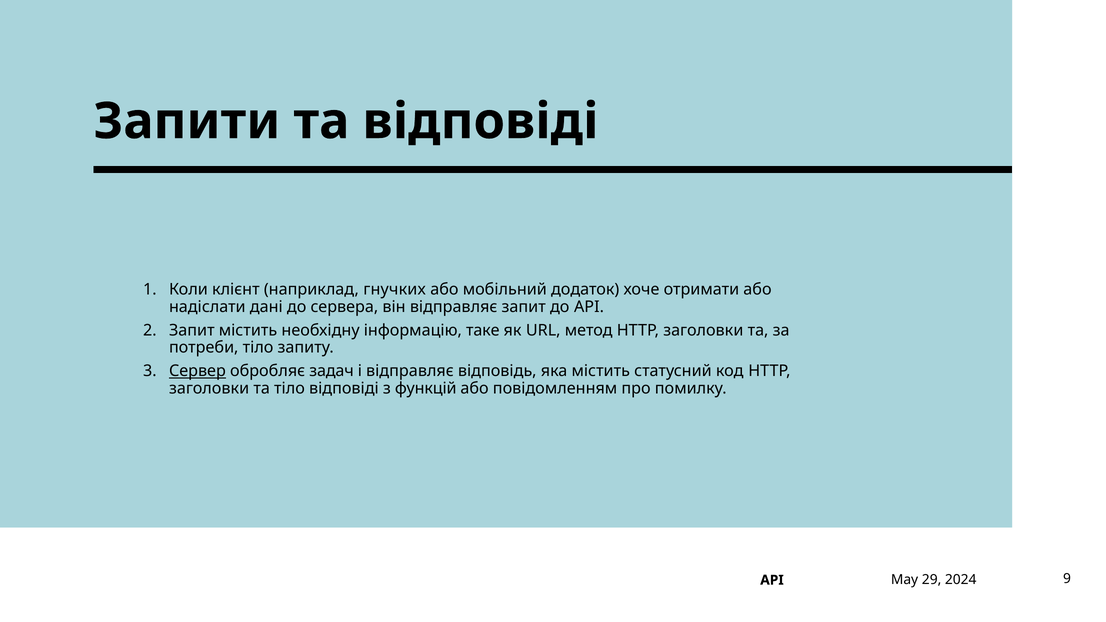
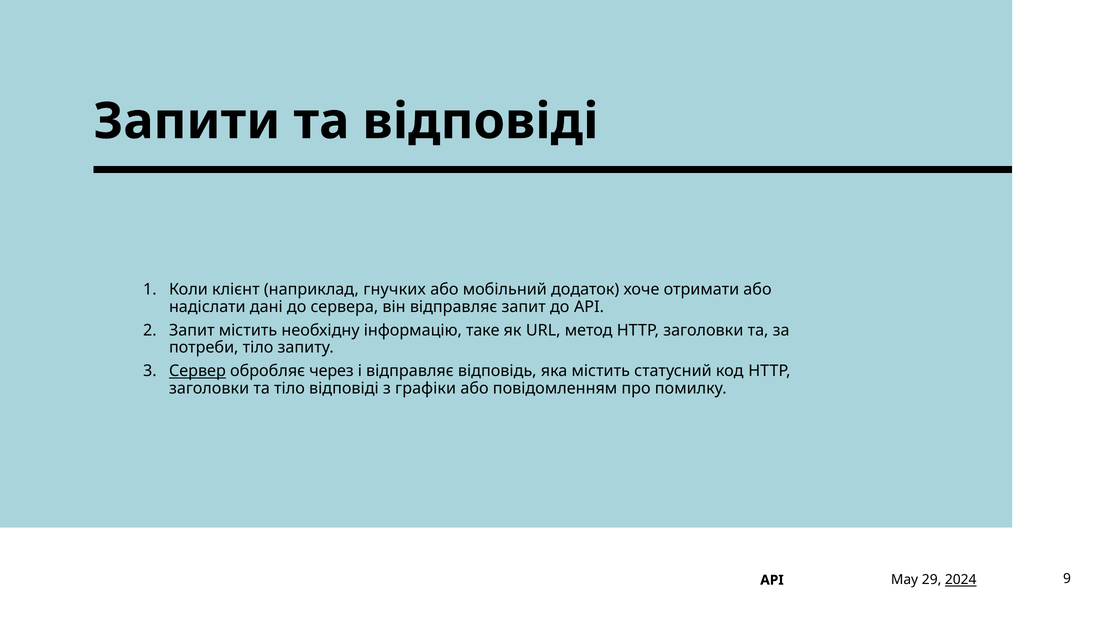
задач: задач -> через
функцій: функцій -> графіки
2024 underline: none -> present
